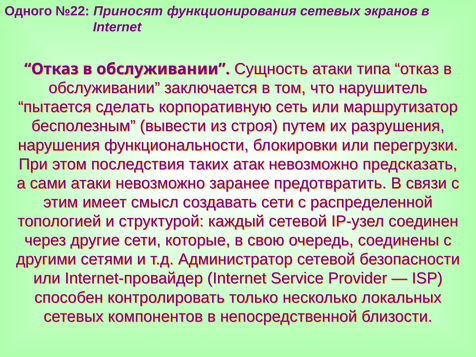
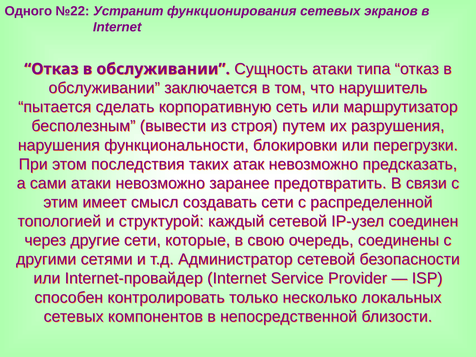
Приносят: Приносят -> Устранит
